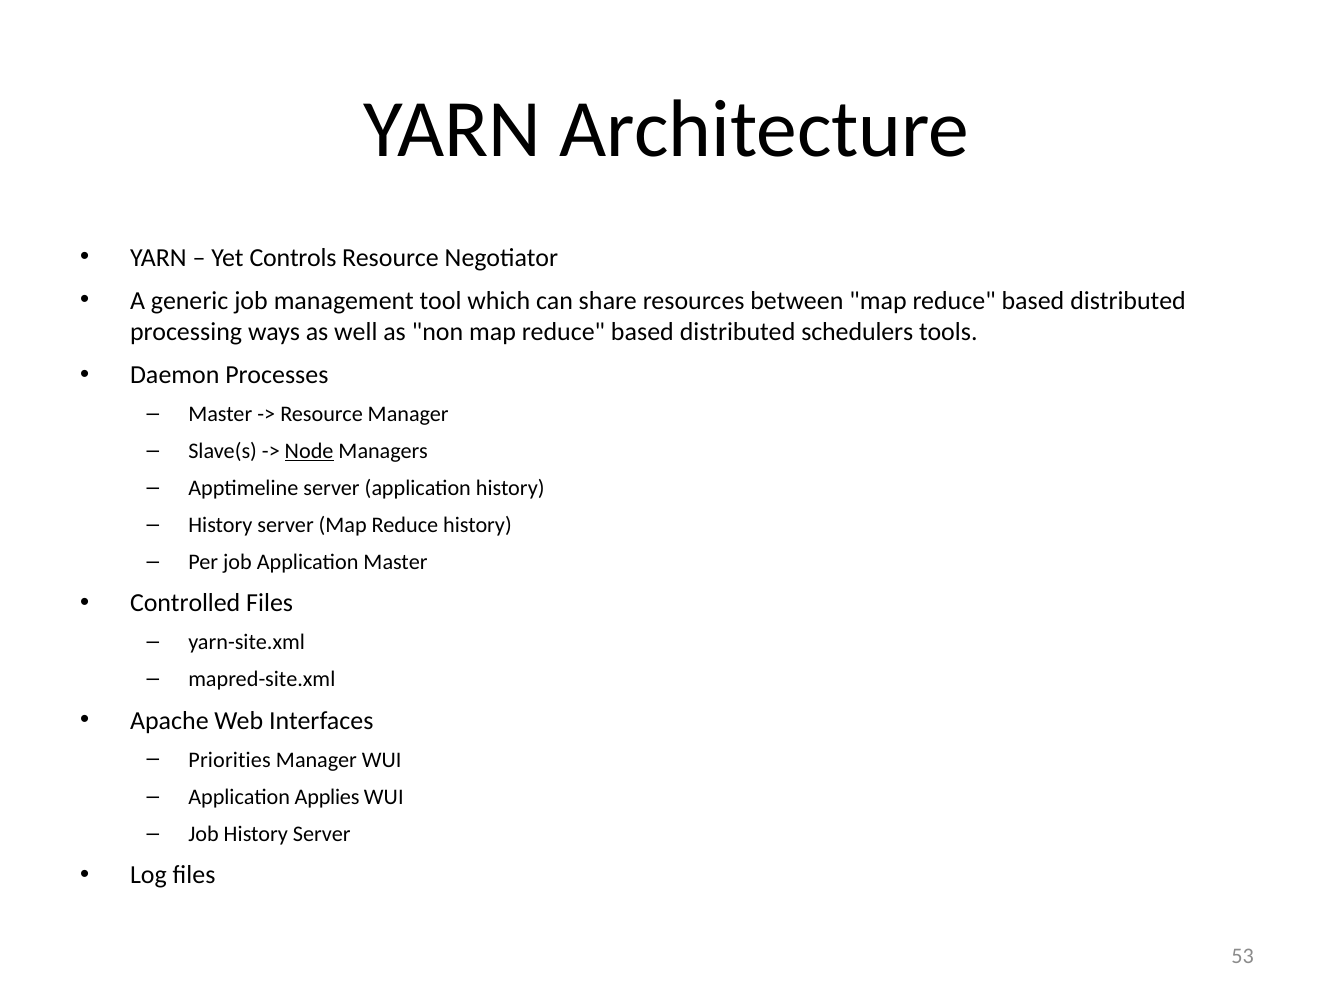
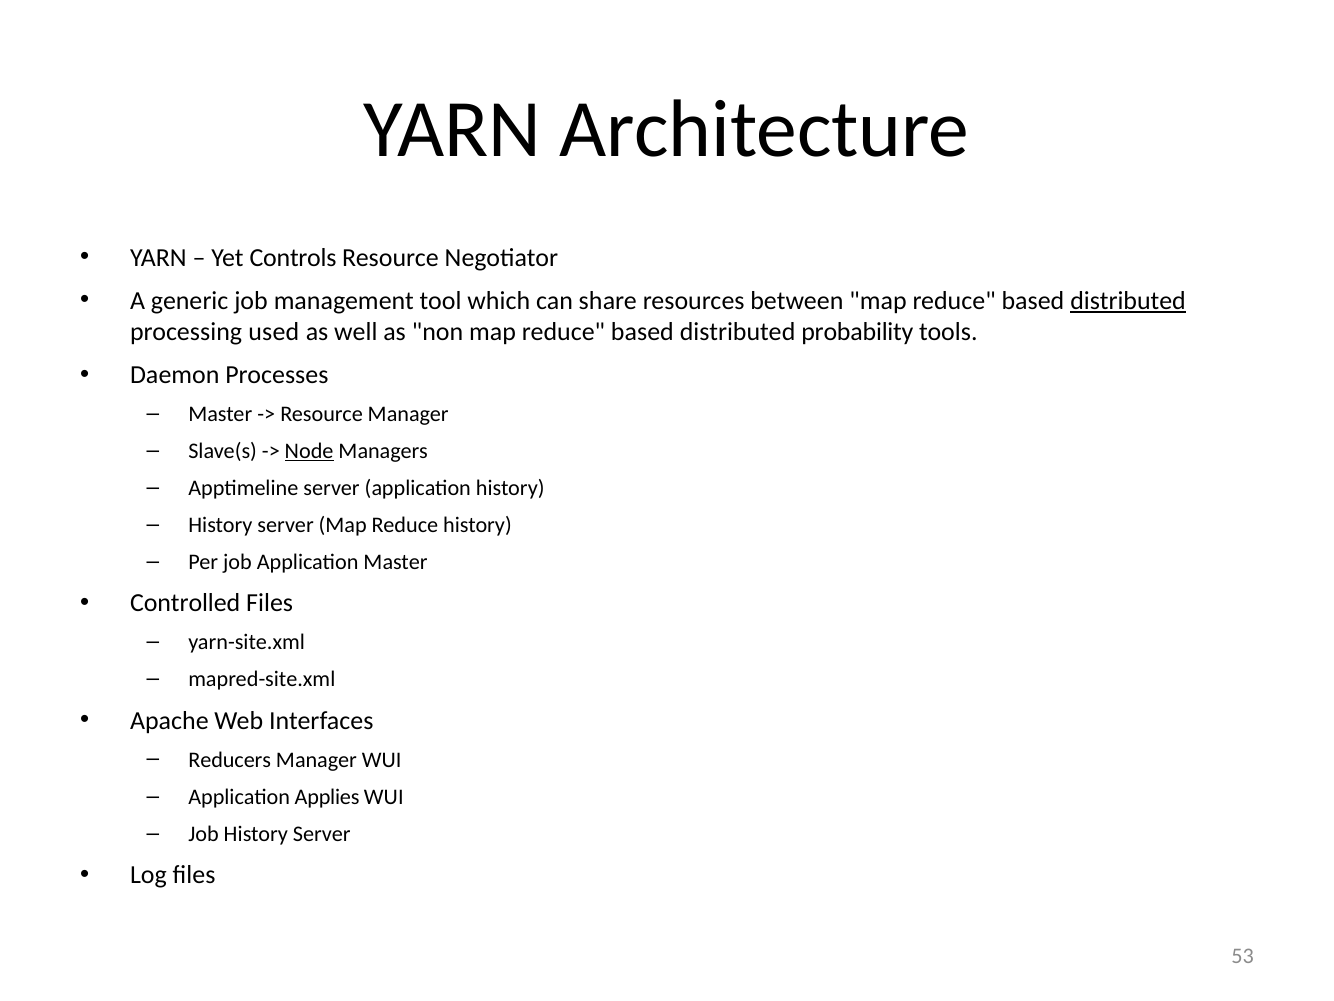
distributed at (1128, 301) underline: none -> present
ways: ways -> used
schedulers: schedulers -> probability
Priorities: Priorities -> Reducers
